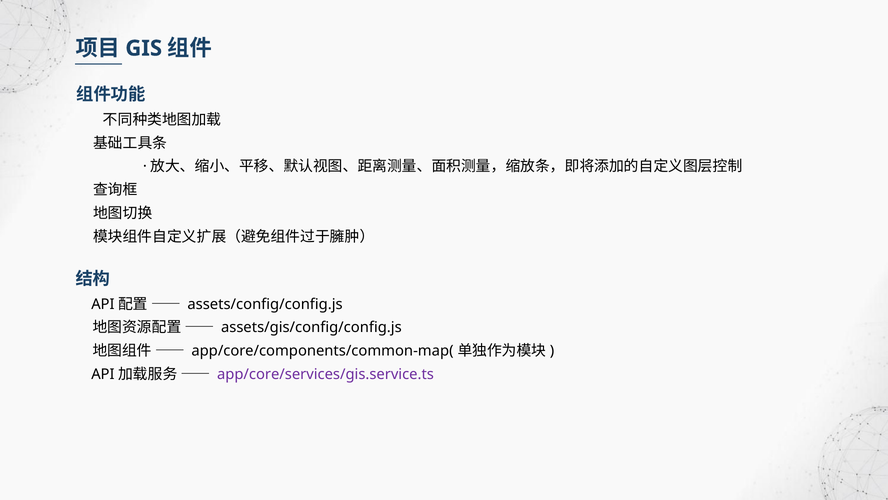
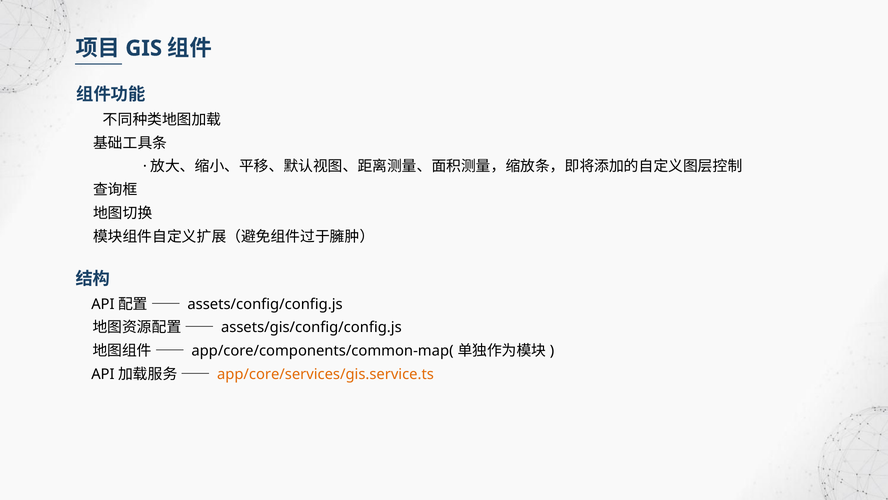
app/core/services/gis.service.ts colour: purple -> orange
